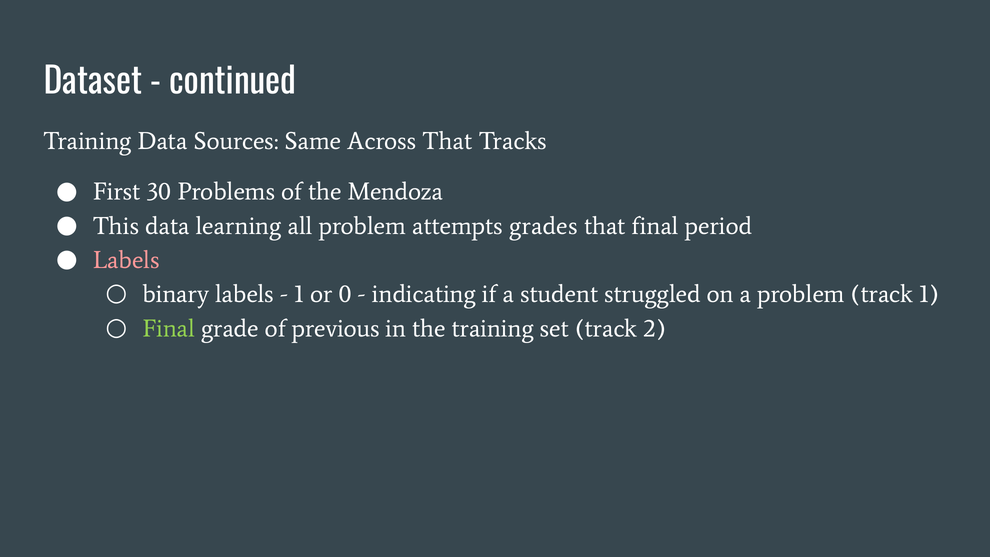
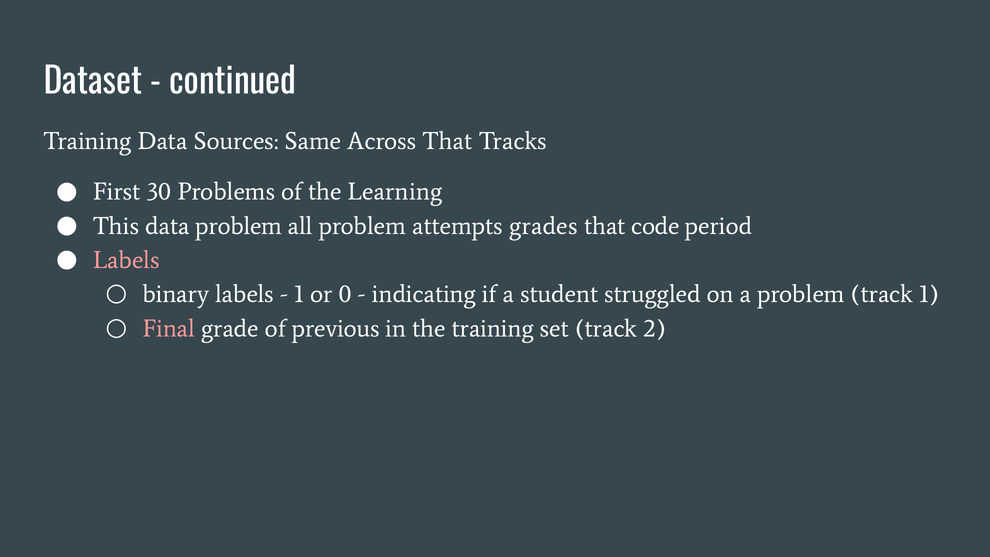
Mendoza: Mendoza -> Learning
data learning: learning -> problem
that final: final -> code
Final at (169, 328) colour: light green -> pink
